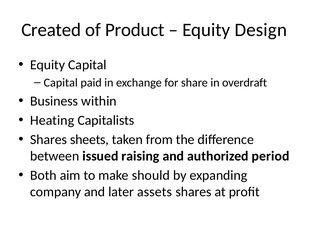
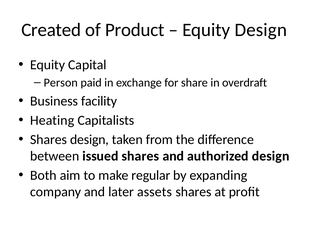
Capital at (61, 83): Capital -> Person
within: within -> facility
Shares sheets: sheets -> design
issued raising: raising -> shares
authorized period: period -> design
should: should -> regular
